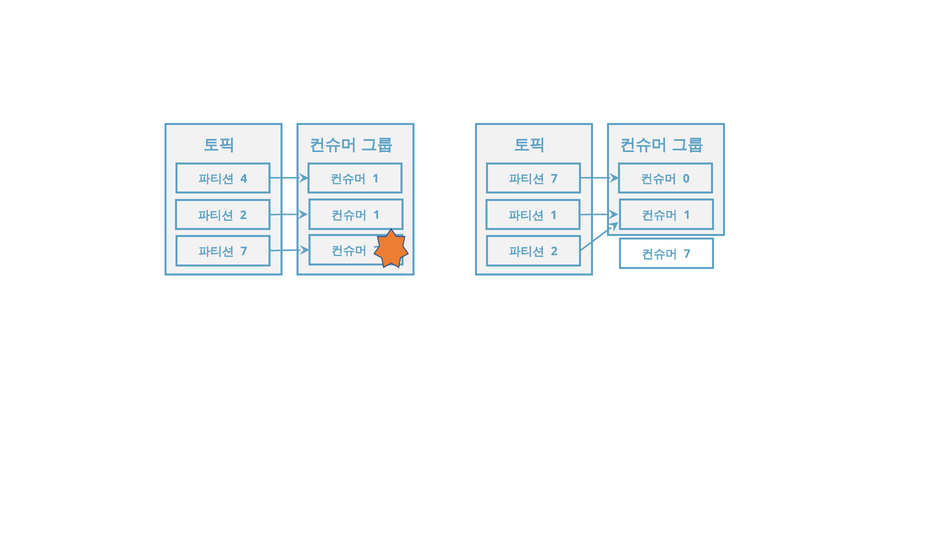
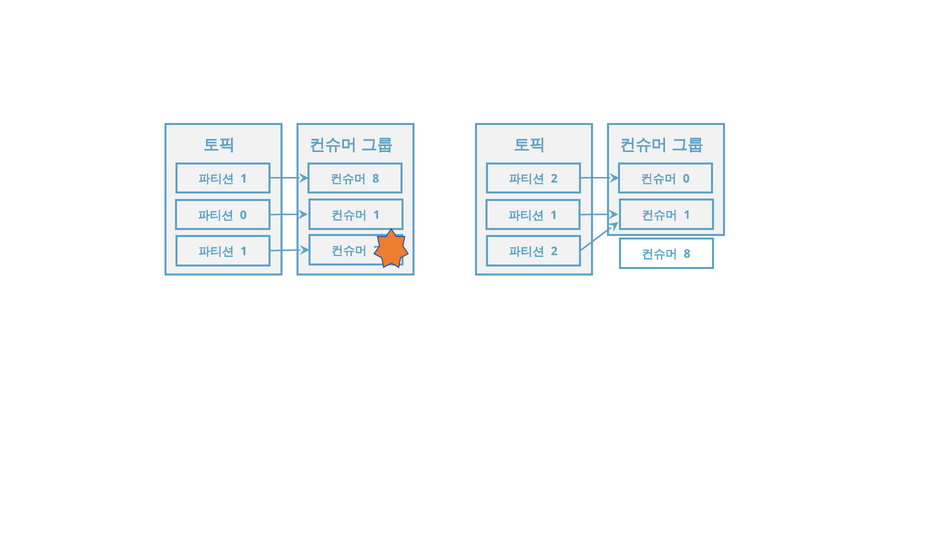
4 at (244, 179): 4 -> 1
1 at (376, 179): 1 -> 8
7 at (554, 179): 7 -> 2
2 at (243, 215): 2 -> 0
7 at (244, 251): 7 -> 1
7 at (687, 254): 7 -> 8
